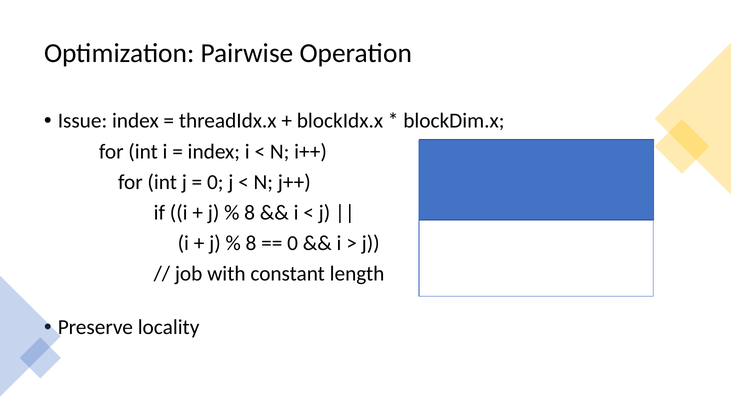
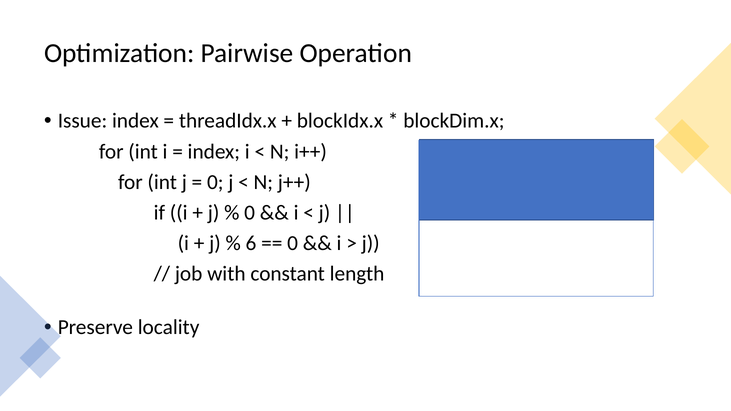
8 at (250, 213): 8 -> 0
8 at (251, 243): 8 -> 6
